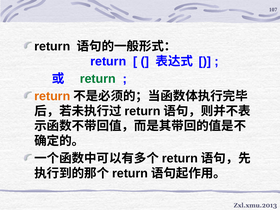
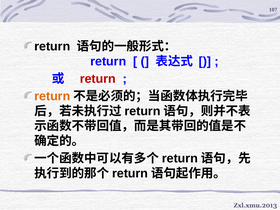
return at (98, 79) colour: green -> red
